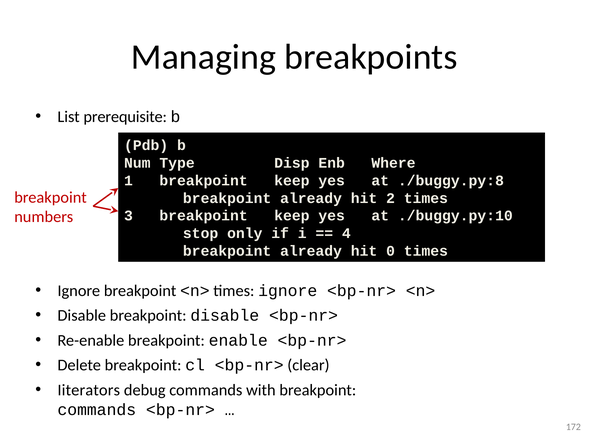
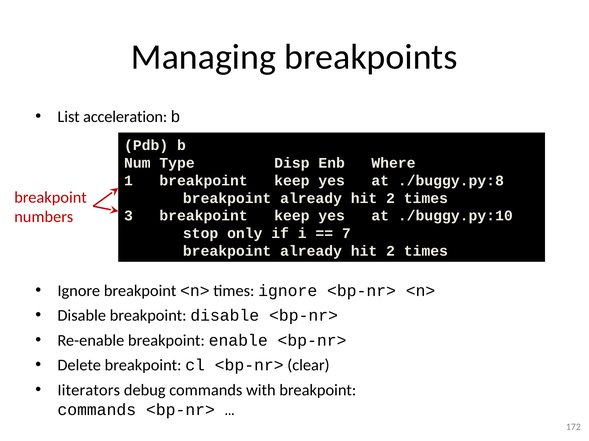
prerequisite: prerequisite -> acceleration
4: 4 -> 7
0 at (391, 252): 0 -> 2
